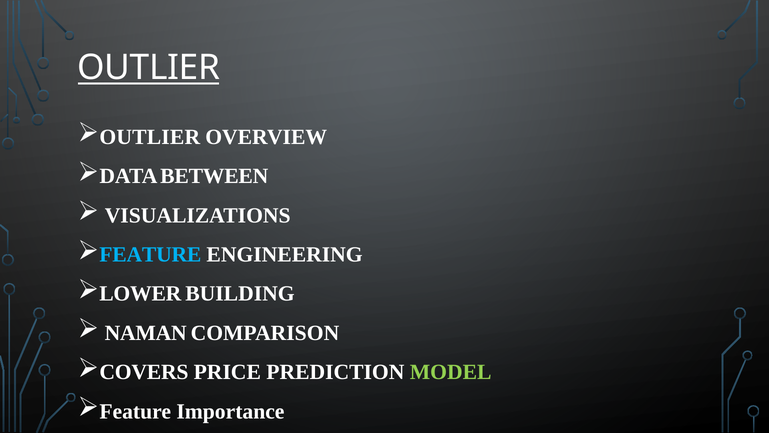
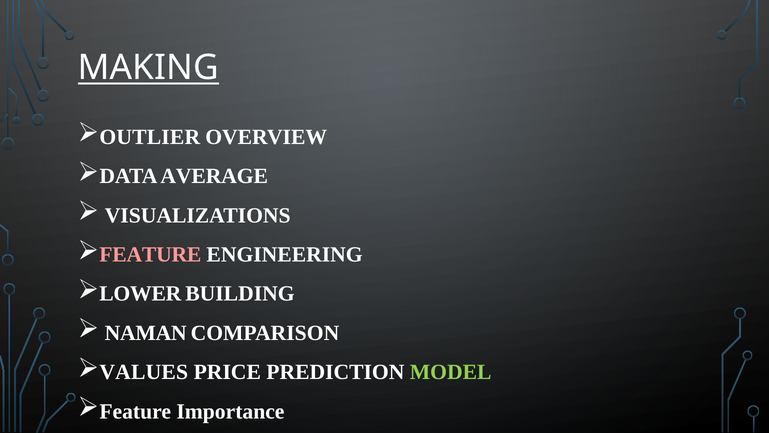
OUTLIER at (149, 67): OUTLIER -> MAKING
BETWEEN: BETWEEN -> AVERAGE
FEATURE at (150, 254) colour: light blue -> pink
COVERS: COVERS -> VALUES
